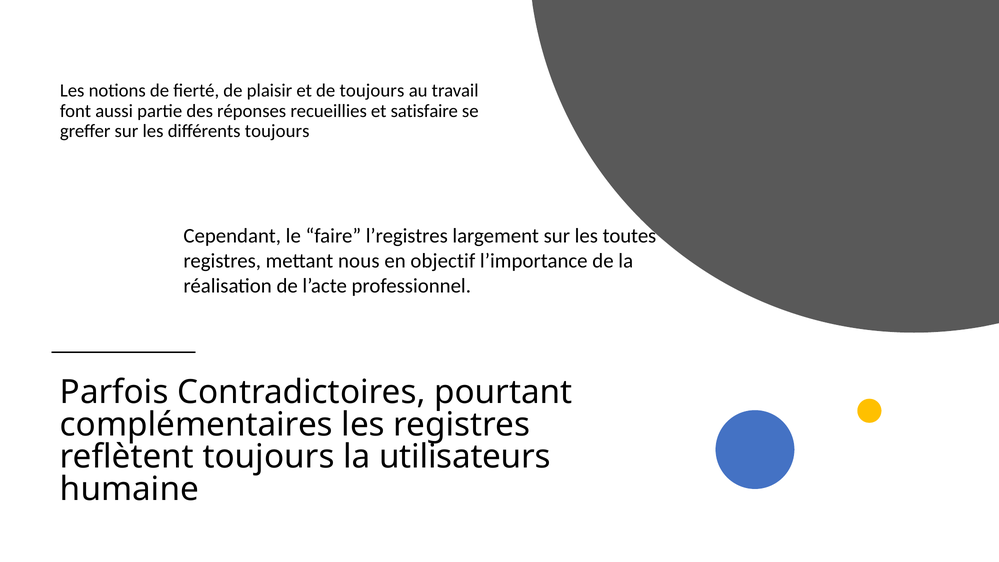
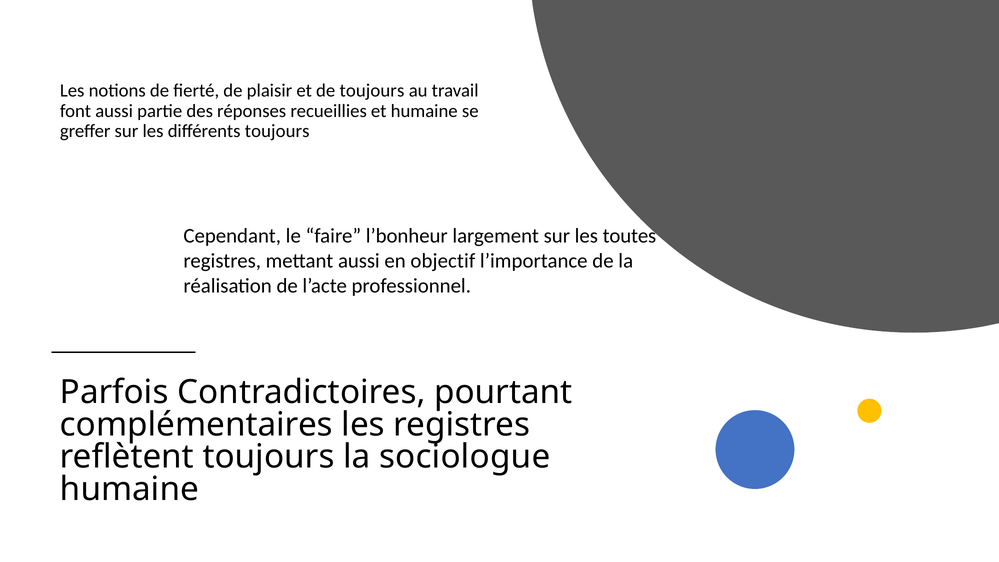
et satisfaire: satisfaire -> humaine
l’registres: l’registres -> l’bonheur
mettant nous: nous -> aussi
utilisateurs: utilisateurs -> sociologue
